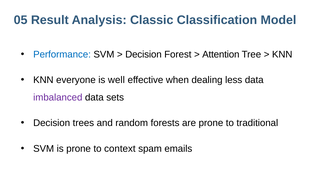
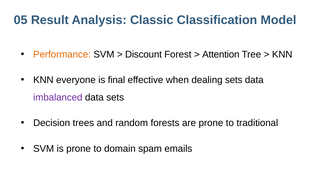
Performance colour: blue -> orange
Decision at (143, 54): Decision -> Discount
well: well -> final
dealing less: less -> sets
context: context -> domain
